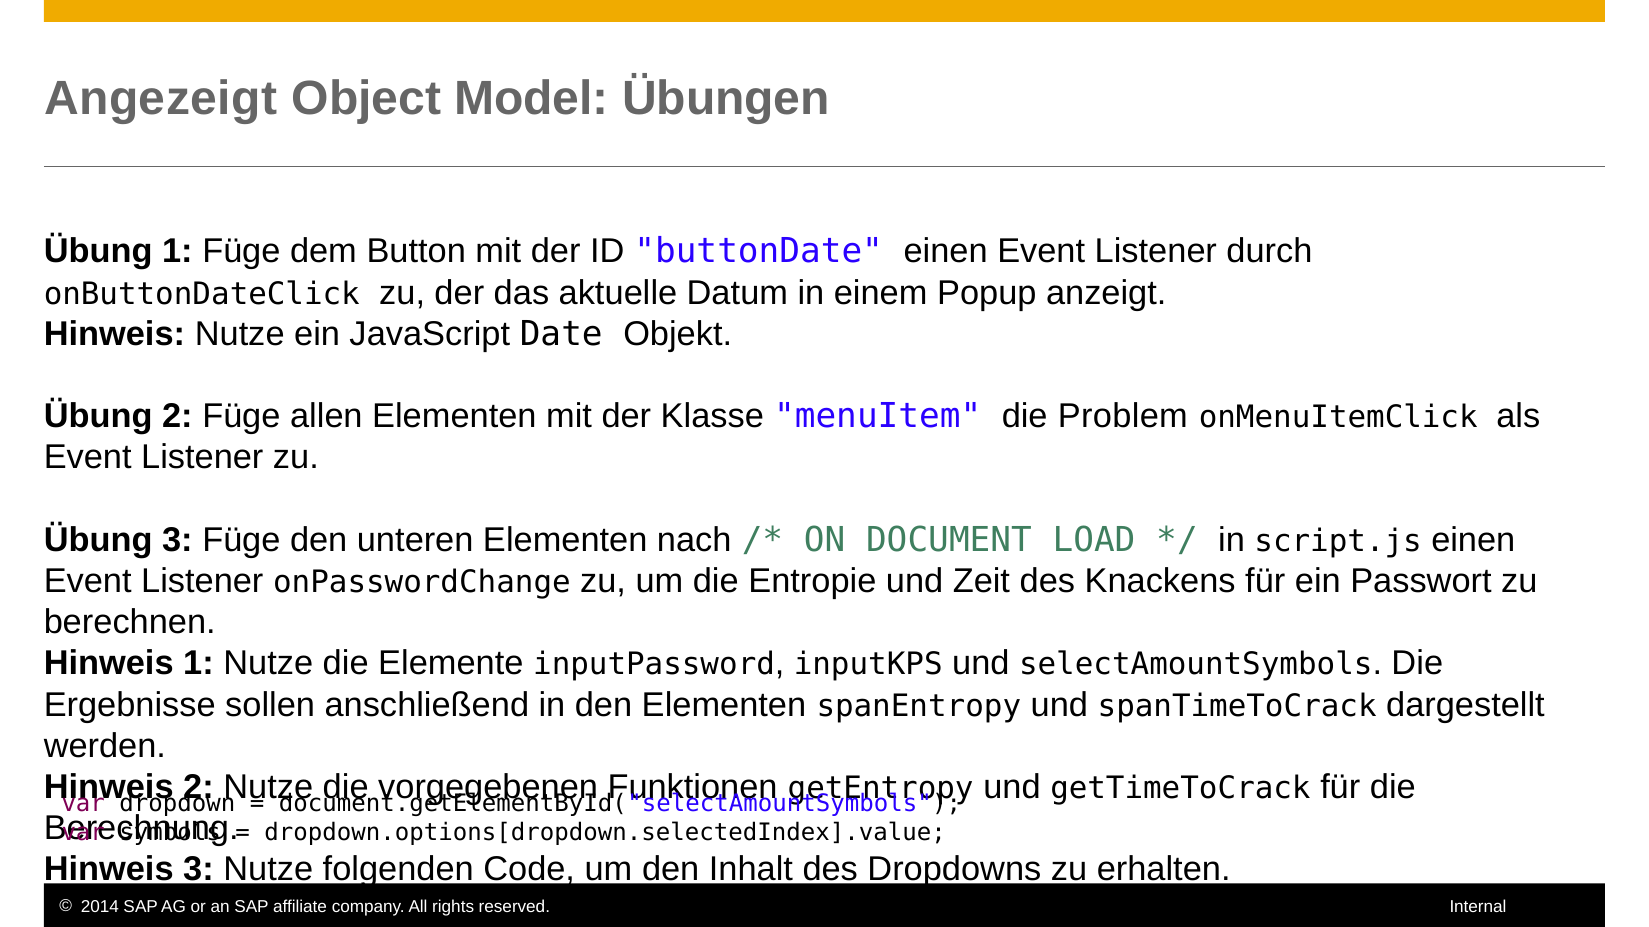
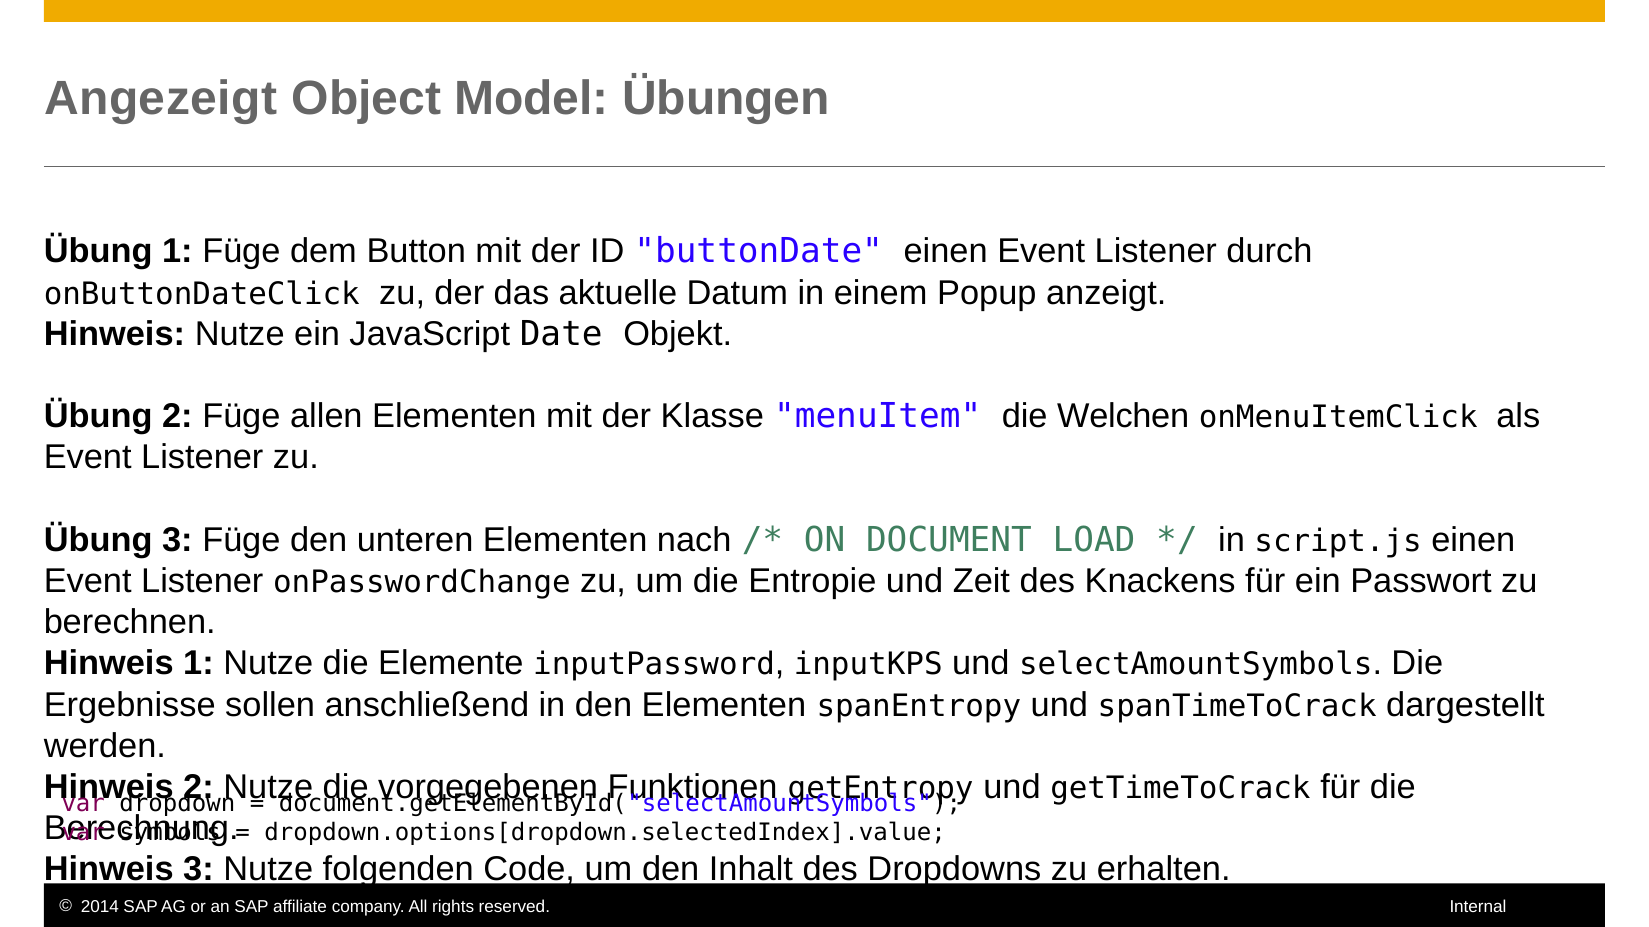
Problem: Problem -> Welchen
